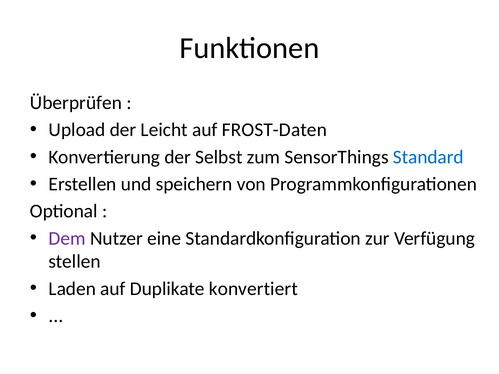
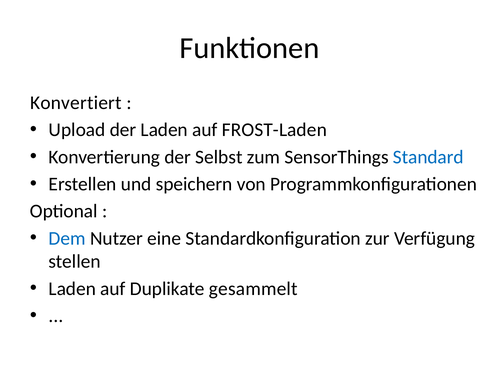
Überprüfen: Überprüfen -> Konvertiert
der Leicht: Leicht -> Laden
FROST-Daten: FROST-Daten -> FROST-Laden
Dem colour: purple -> blue
konvertiert: konvertiert -> gesammelt
